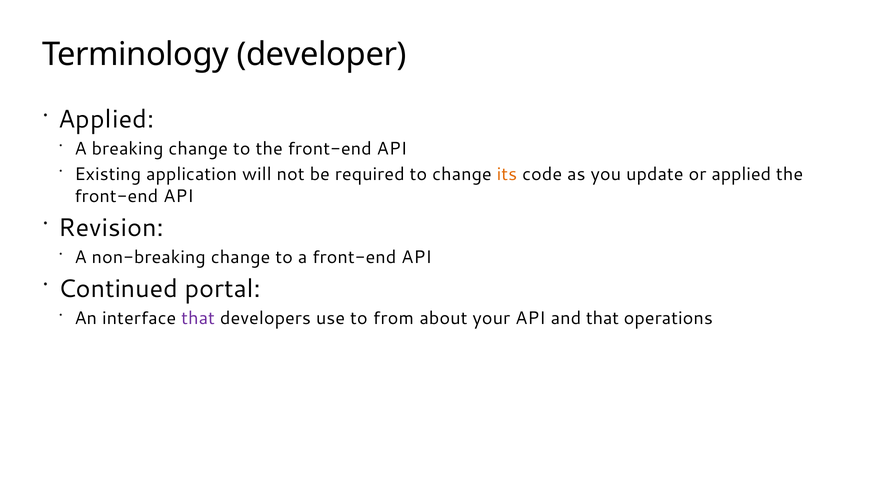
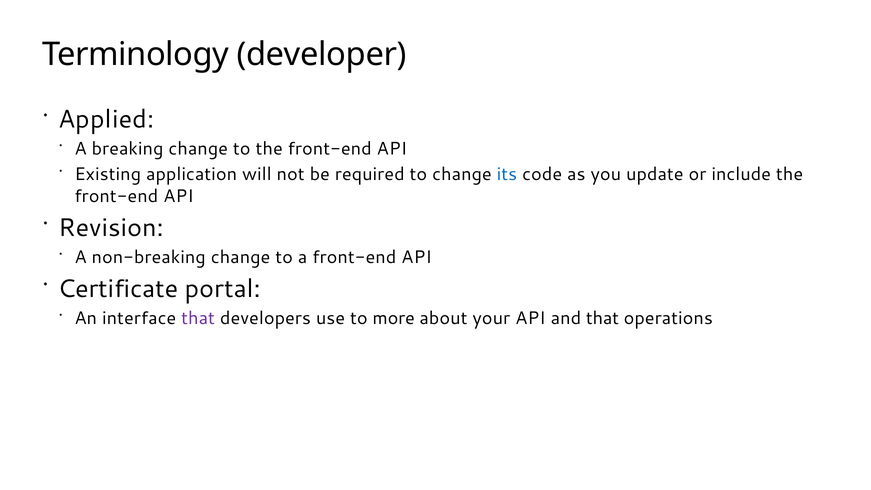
its colour: orange -> blue
or applied: applied -> include
Continued: Continued -> Certificate
from: from -> more
